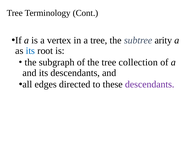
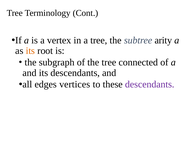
its at (30, 51) colour: blue -> orange
collection: collection -> connected
directed: directed -> vertices
